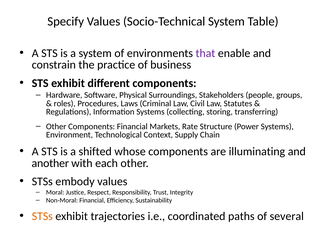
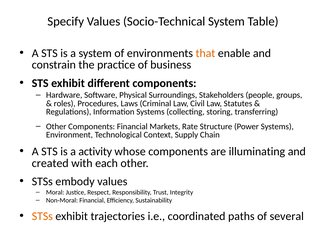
that colour: purple -> orange
shifted: shifted -> activity
another: another -> created
